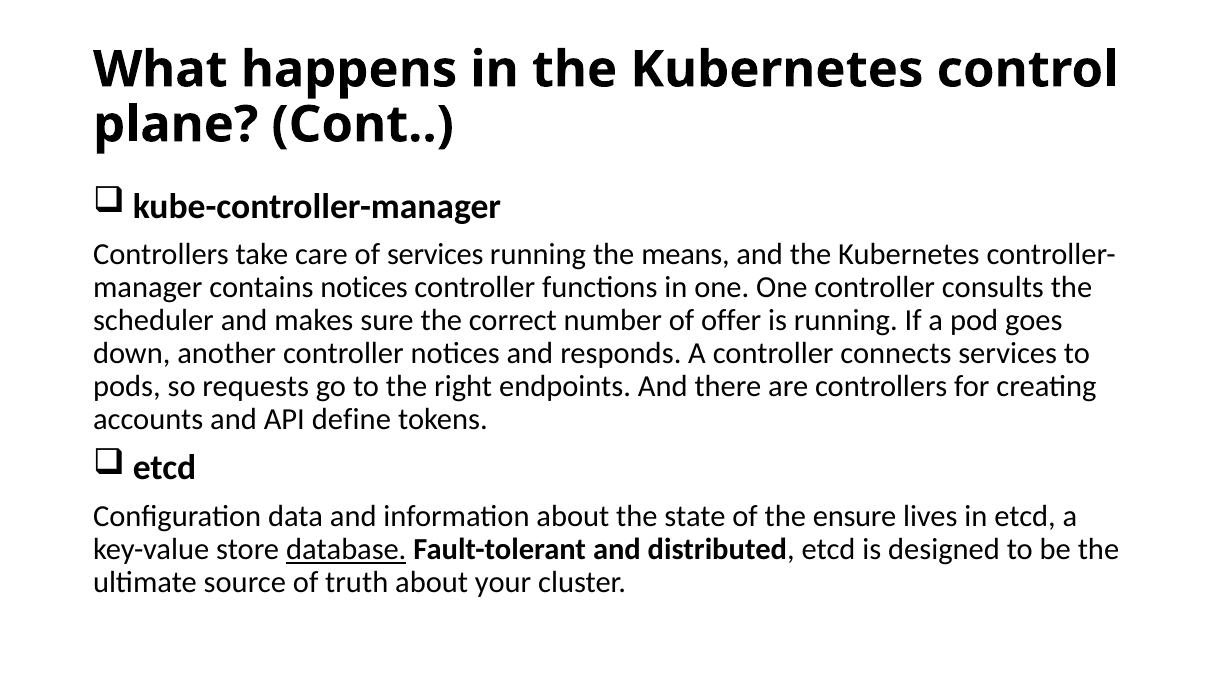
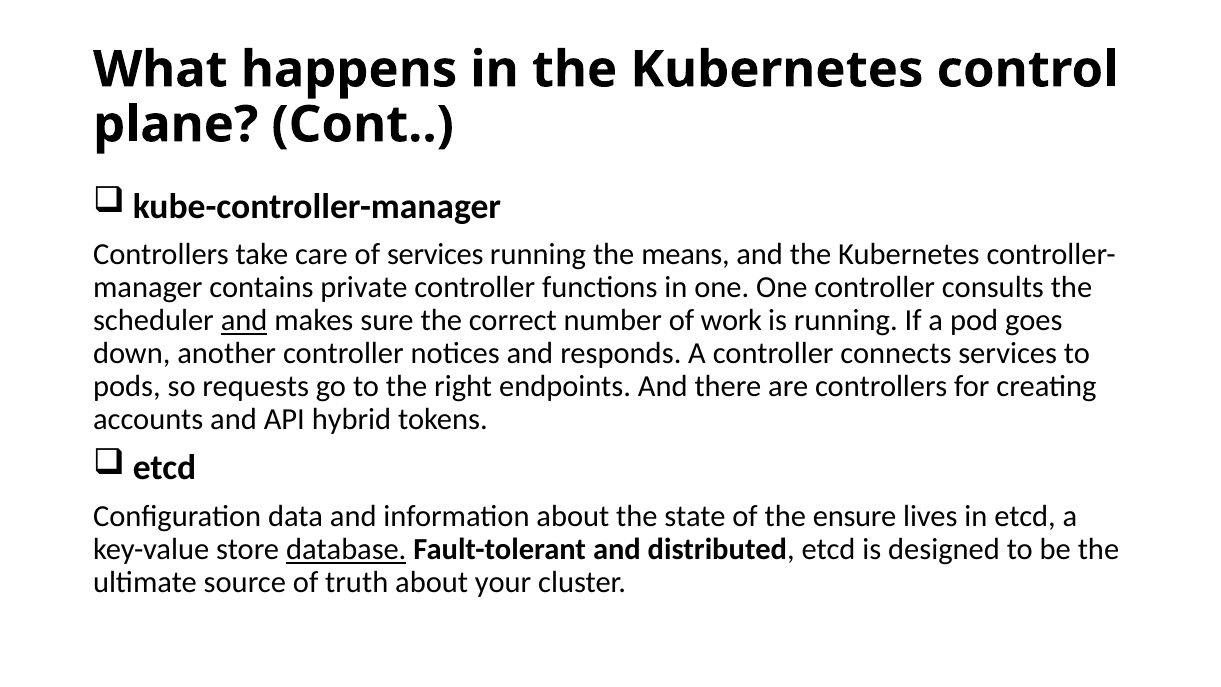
contains notices: notices -> private
and at (244, 321) underline: none -> present
offer: offer -> work
define: define -> hybrid
